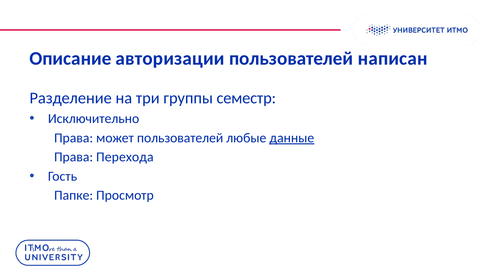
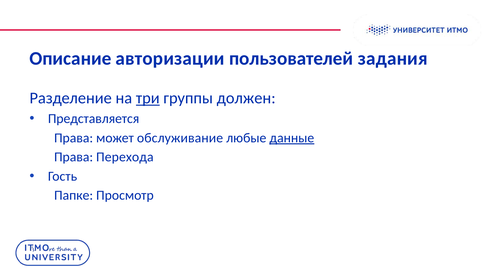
написан: написан -> задания
три underline: none -> present
семестр: семестр -> должен
Исключительно: Исключительно -> Представляется
может пользователей: пользователей -> обслуживание
